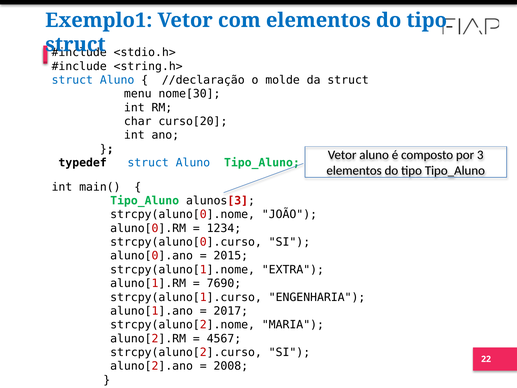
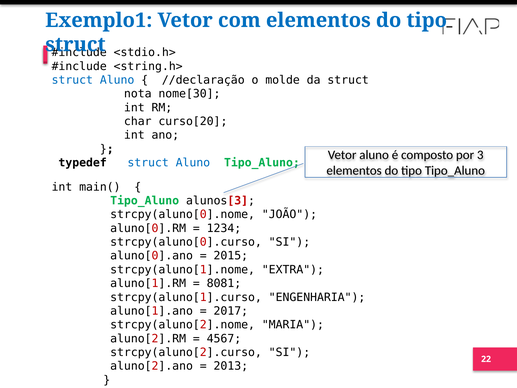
menu: menu -> nota
7690: 7690 -> 8081
2008: 2008 -> 2013
